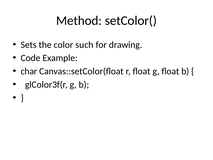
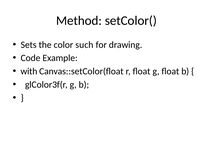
char: char -> with
